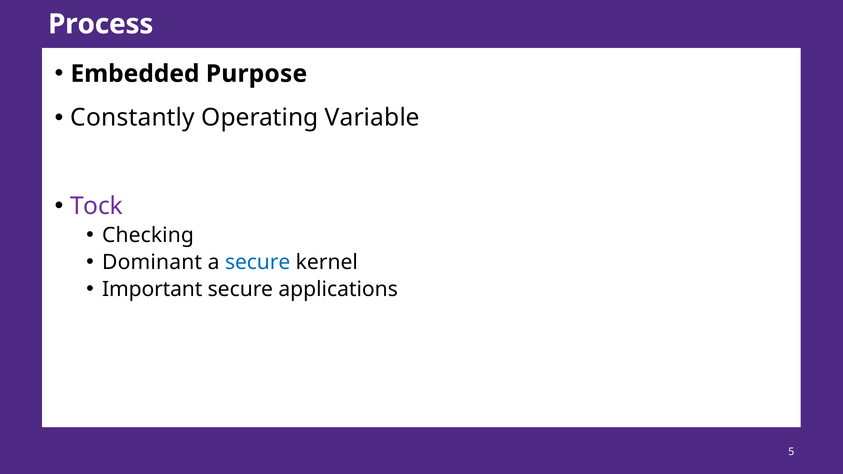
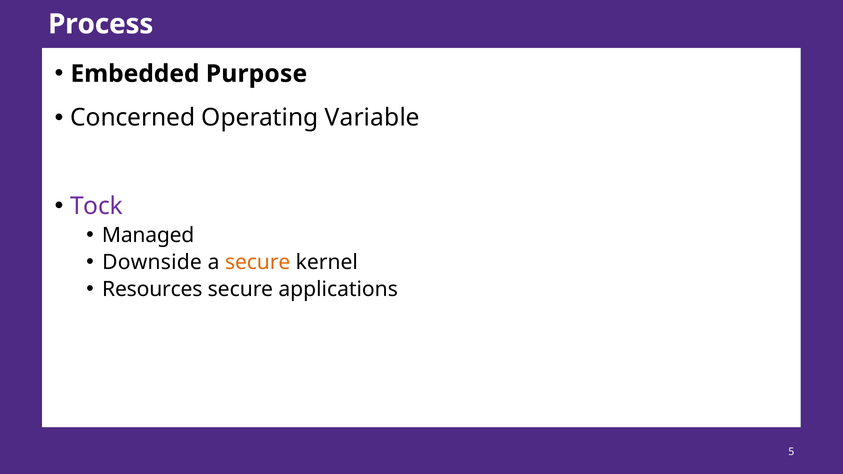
Constantly: Constantly -> Concerned
Checking: Checking -> Managed
Dominant: Dominant -> Downside
secure at (258, 262) colour: blue -> orange
Important: Important -> Resources
